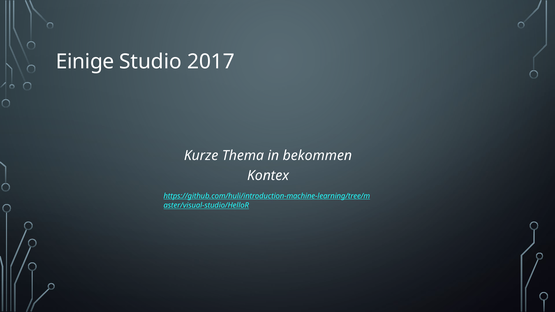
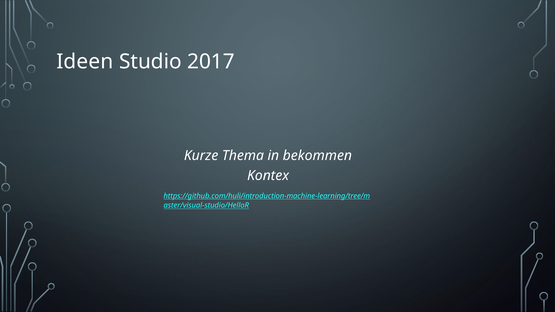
Einige: Einige -> Ideen
